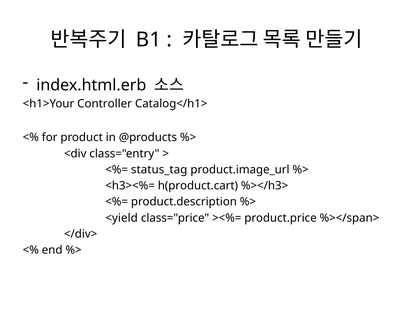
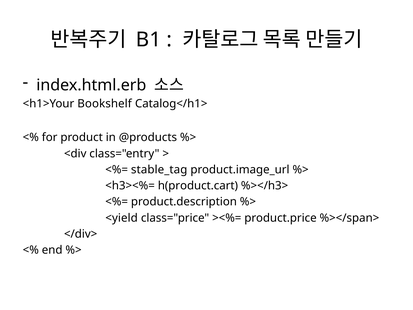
Controller: Controller -> Bookshelf
status_tag: status_tag -> stable_tag
